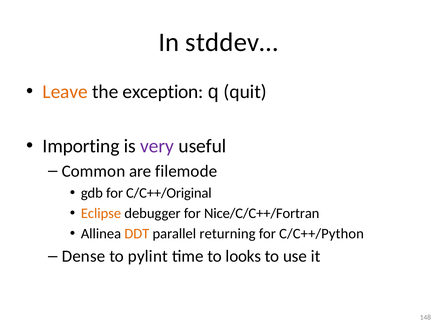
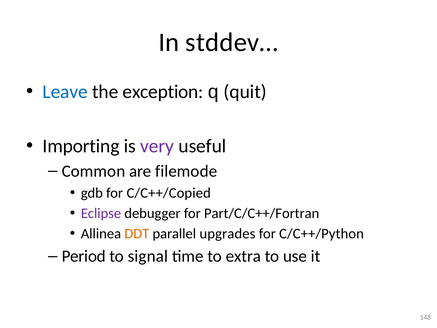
Leave colour: orange -> blue
C/C++/Original: C/C++/Original -> C/C++/Copied
Eclipse colour: orange -> purple
Nice/C/C++/Fortran: Nice/C/C++/Fortran -> Part/C/C++/Fortran
returning: returning -> upgrades
Dense: Dense -> Period
pylint: pylint -> signal
looks: looks -> extra
